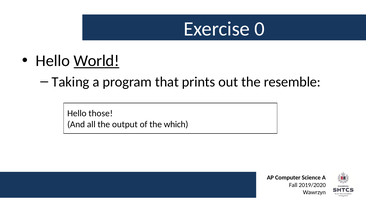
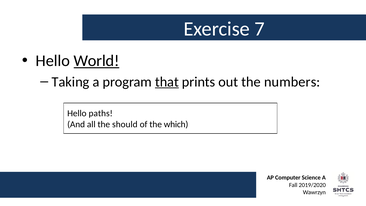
0: 0 -> 7
that underline: none -> present
resemble: resemble -> numbers
those: those -> paths
output: output -> should
